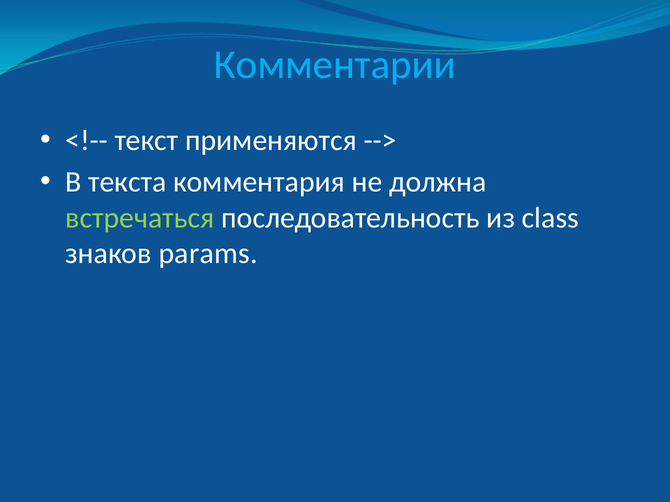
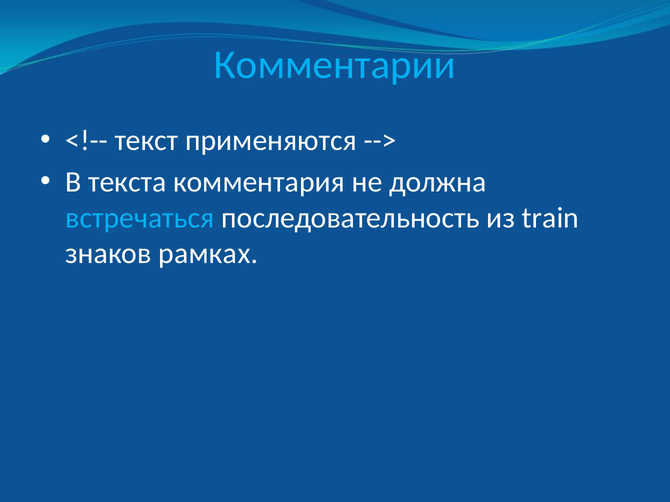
встречаться colour: light green -> light blue
class: class -> train
params: params -> рамках
